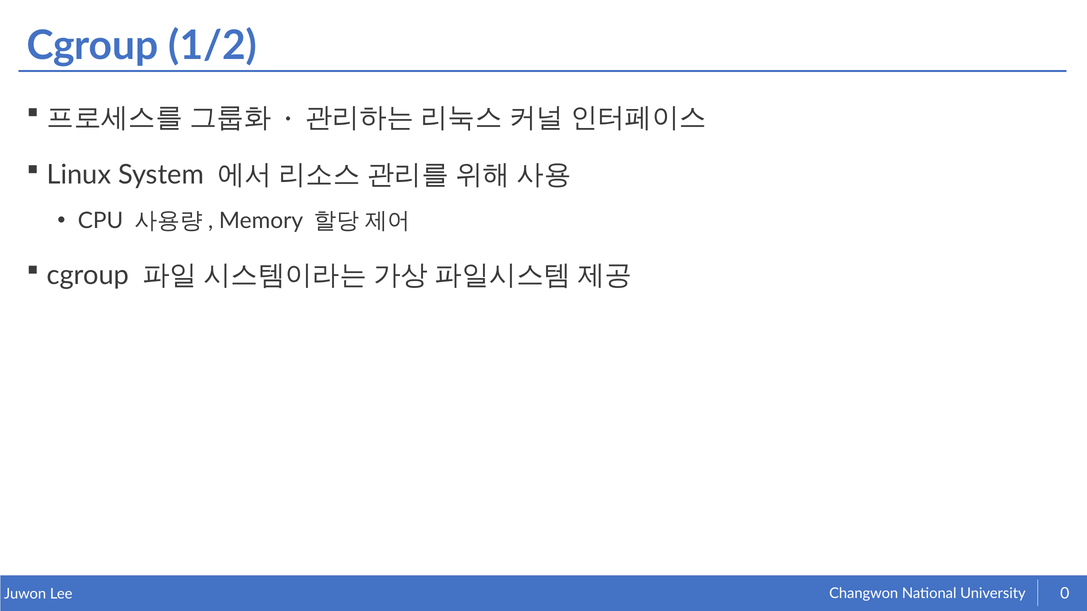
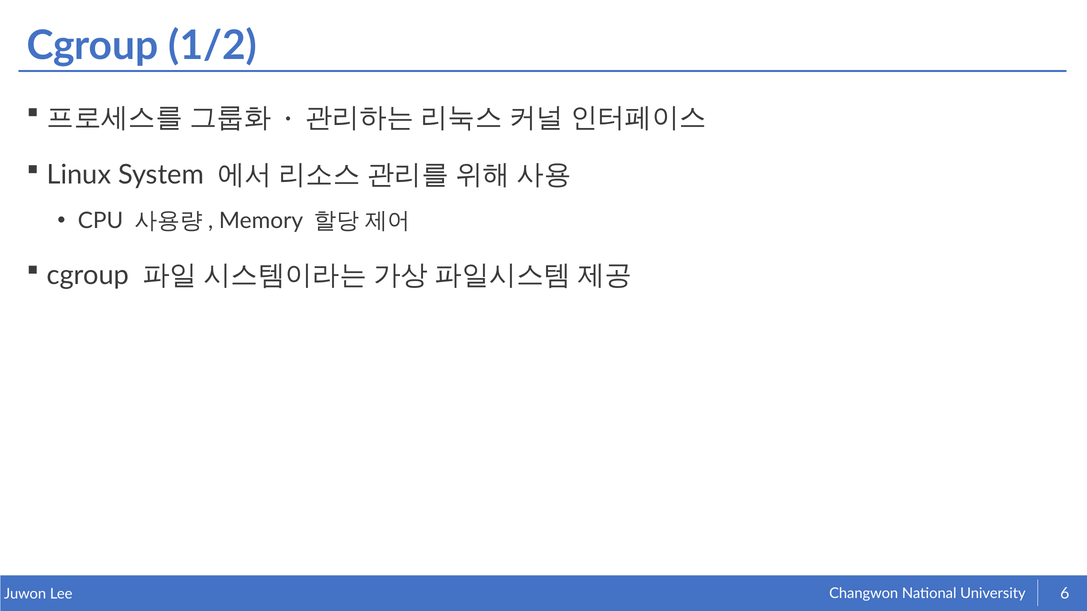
0: 0 -> 6
